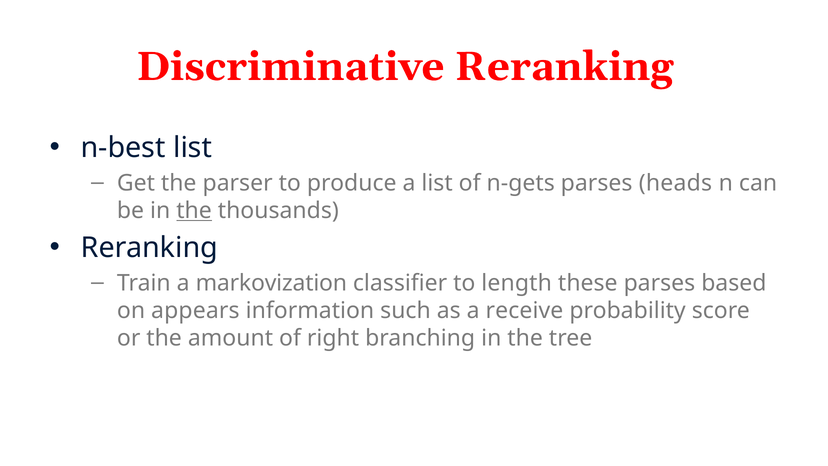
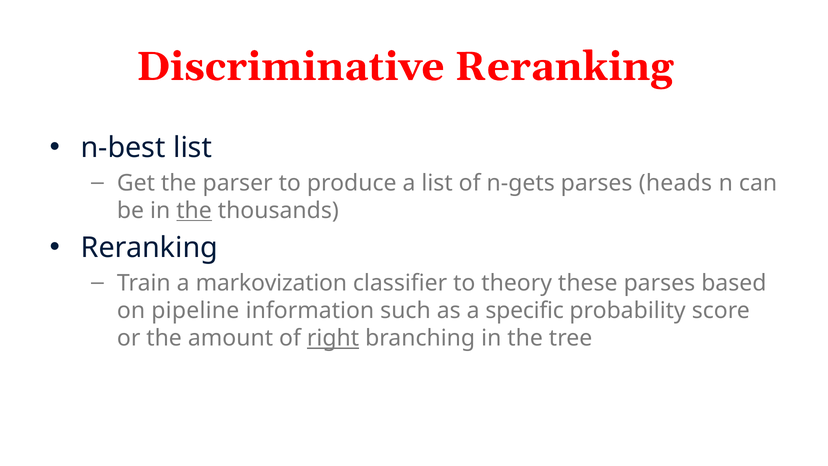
length: length -> theory
appears: appears -> pipeline
receive: receive -> specific
right underline: none -> present
